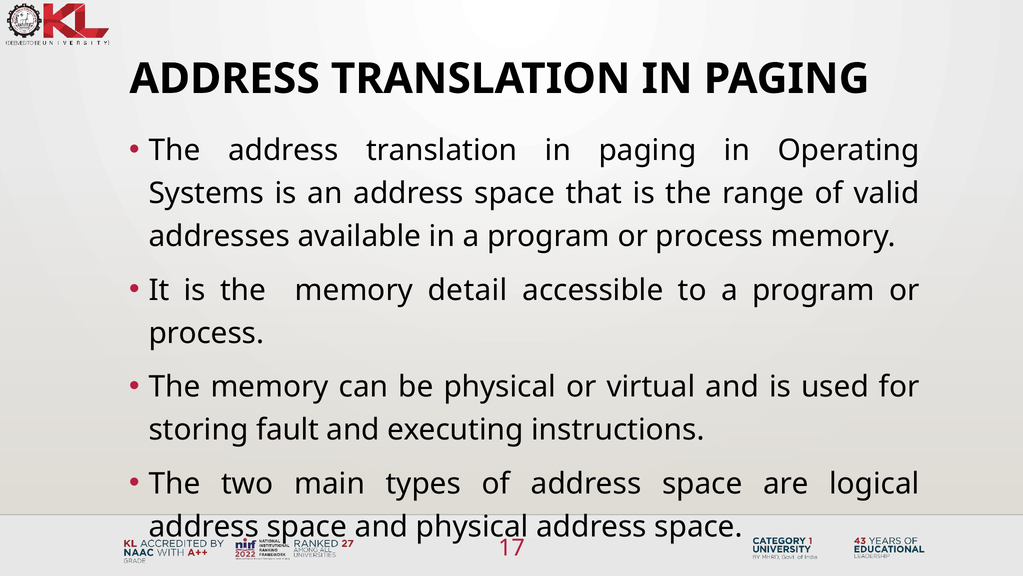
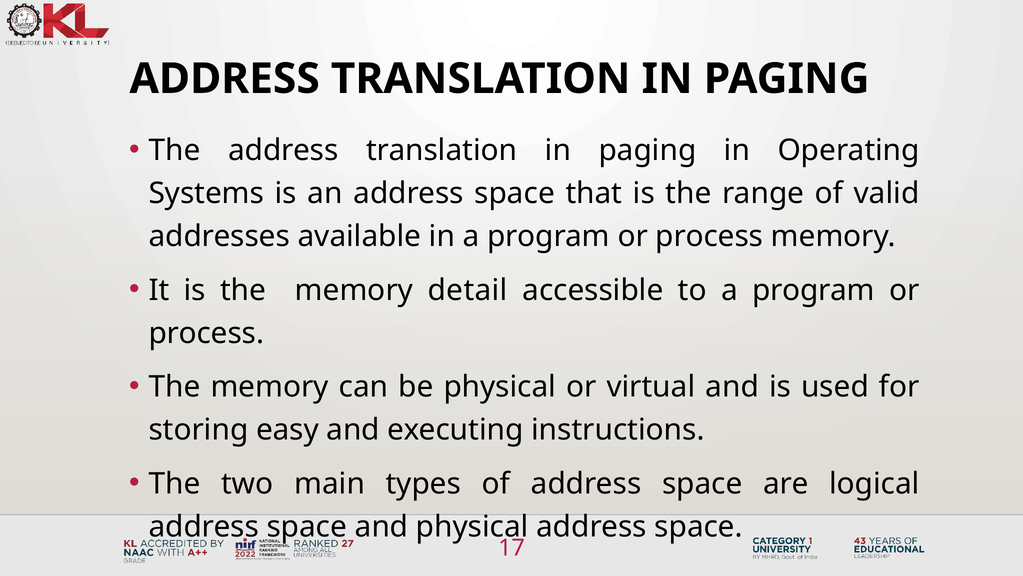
fault: fault -> easy
